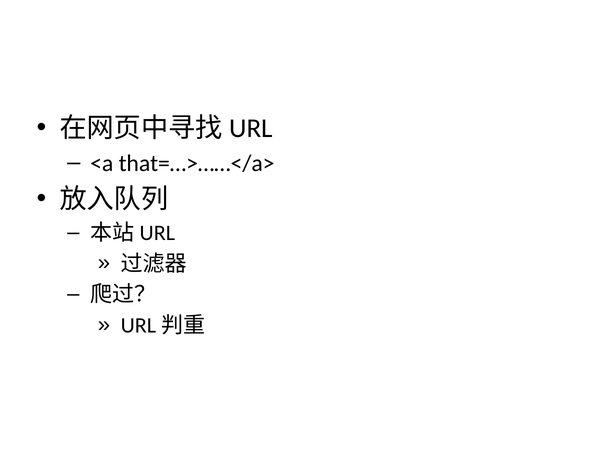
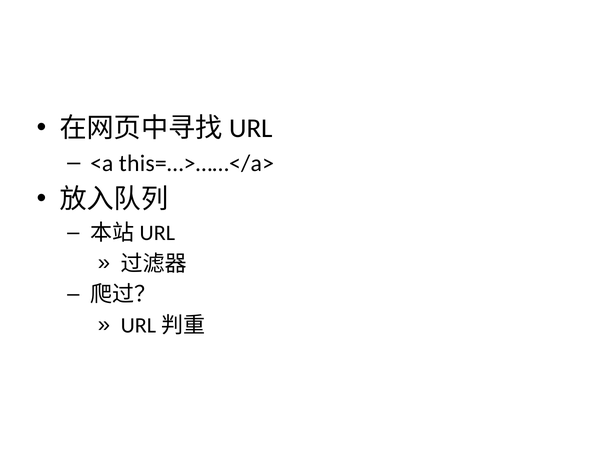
that=…>……</a>: that=…>……</a> -> this=…>……</a>
